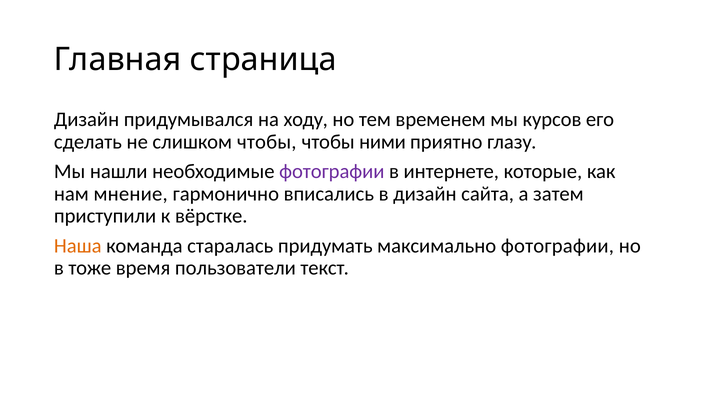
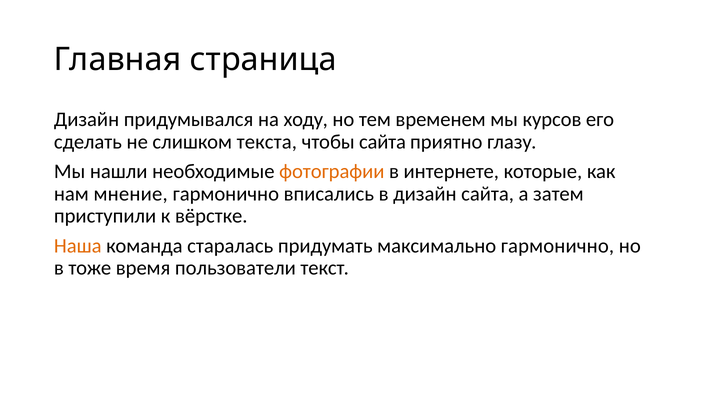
слишком чтобы: чтобы -> текста
чтобы ними: ними -> сайта
фотографии at (332, 172) colour: purple -> orange
максимально фотографии: фотографии -> гармонично
